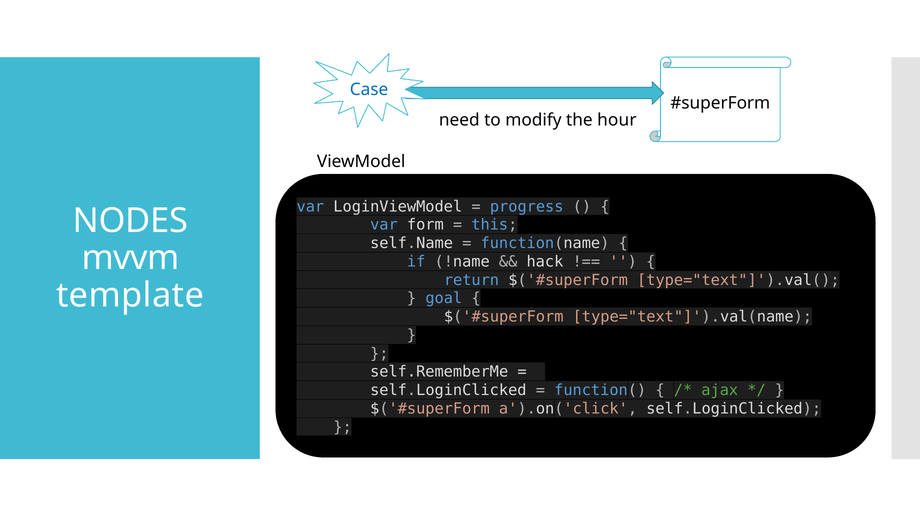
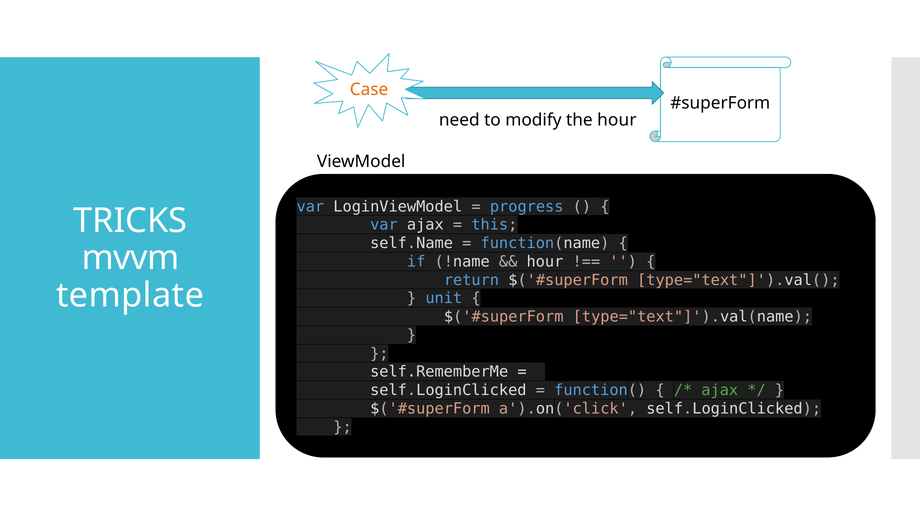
Case colour: blue -> orange
NODES: NODES -> TRICKS
var form: form -> ajax
hack at (545, 262): hack -> hour
goal: goal -> unit
